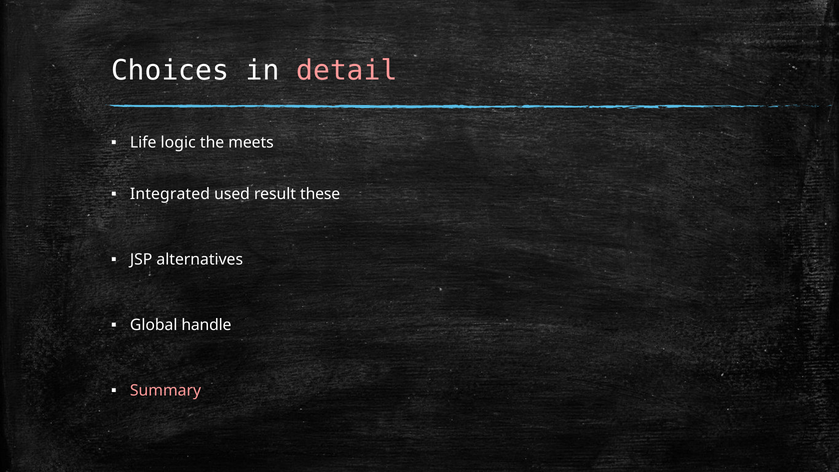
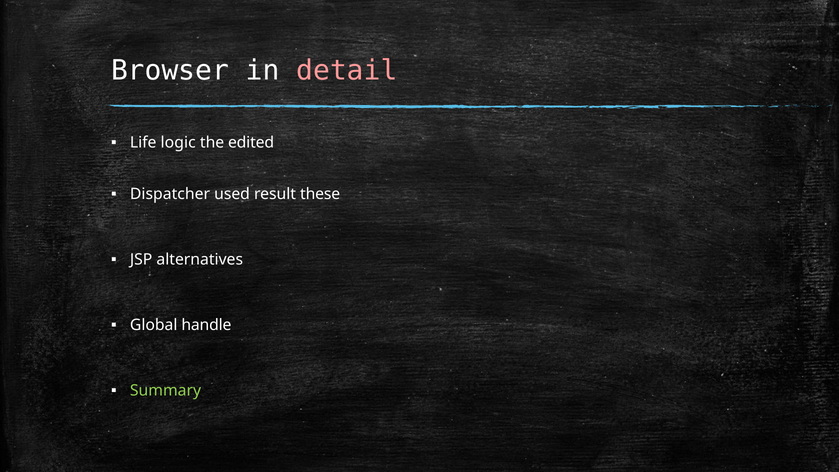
Choices: Choices -> Browser
meets: meets -> edited
Integrated: Integrated -> Dispatcher
Summary colour: pink -> light green
